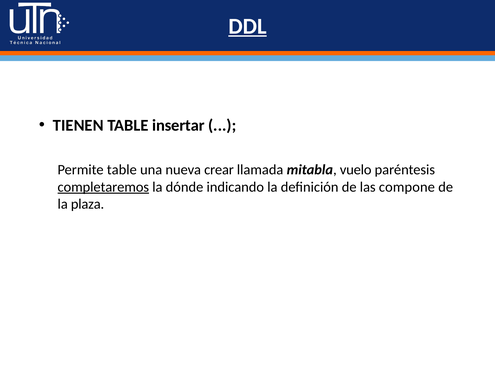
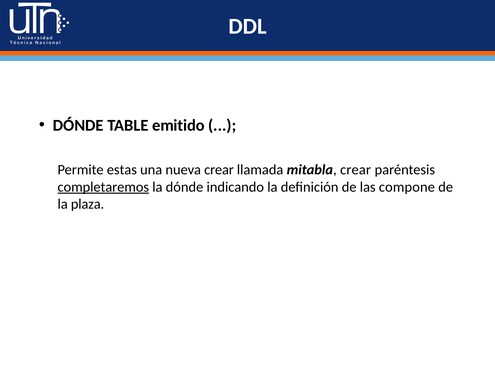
DDL underline: present -> none
TIENEN at (78, 125): TIENEN -> DÓNDE
insertar: insertar -> emitido
Permite table: table -> estas
mitabla vuelo: vuelo -> crear
